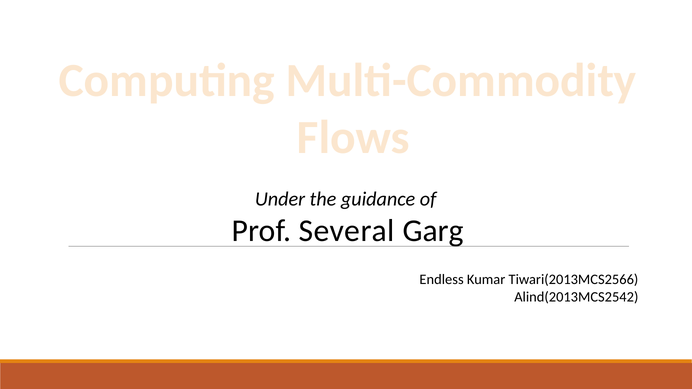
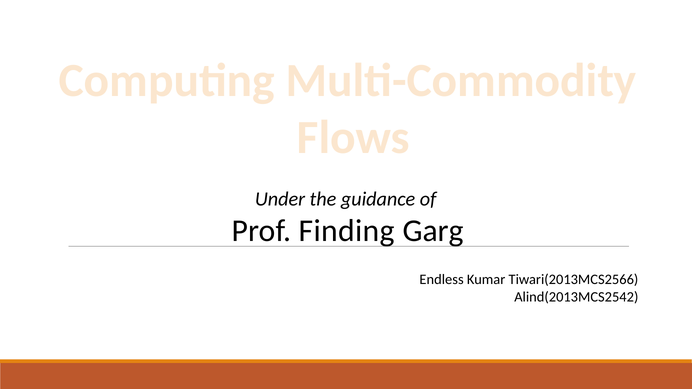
Several: Several -> Finding
